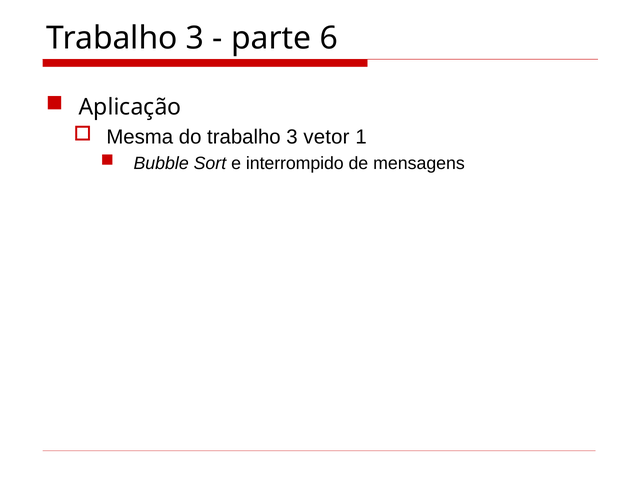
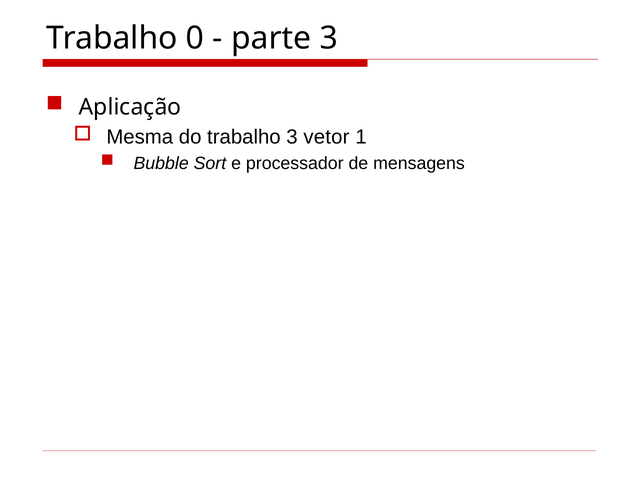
3 at (195, 38): 3 -> 0
parte 6: 6 -> 3
interrompido: interrompido -> processador
